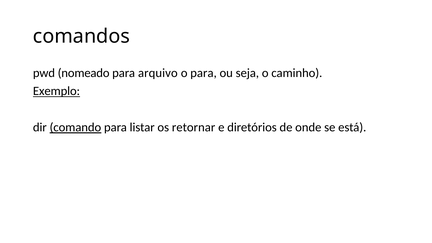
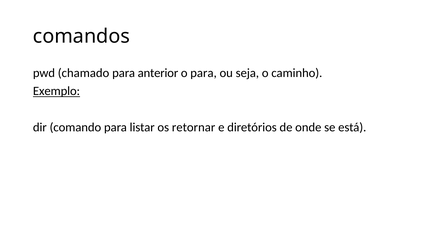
nomeado: nomeado -> chamado
arquivo: arquivo -> anterior
comando underline: present -> none
